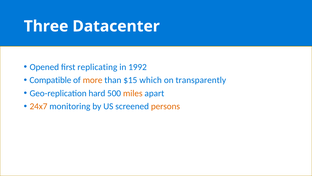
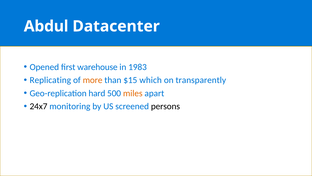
Three: Three -> Abdul
replicating: replicating -> warehouse
1992: 1992 -> 1983
Compatible: Compatible -> Replicating
24x7 colour: orange -> black
persons colour: orange -> black
